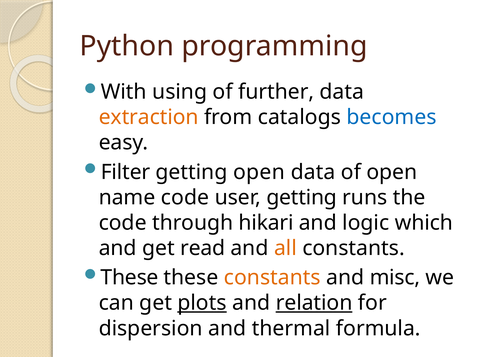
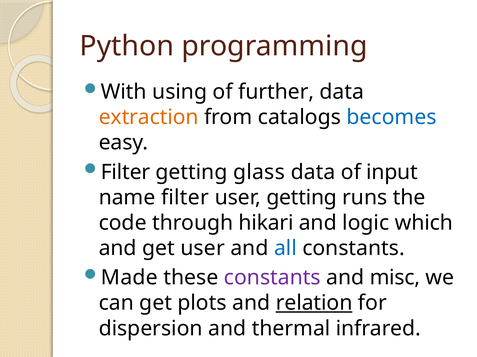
getting open: open -> glass
of open: open -> input
name code: code -> filter
get read: read -> user
all colour: orange -> blue
These at (130, 278): These -> Made
constants at (272, 278) colour: orange -> purple
plots underline: present -> none
formula: formula -> infrared
